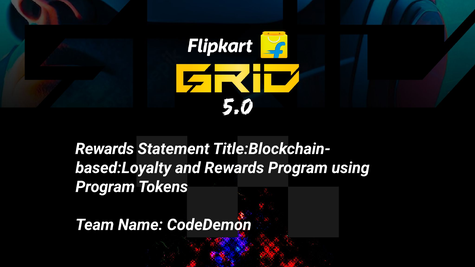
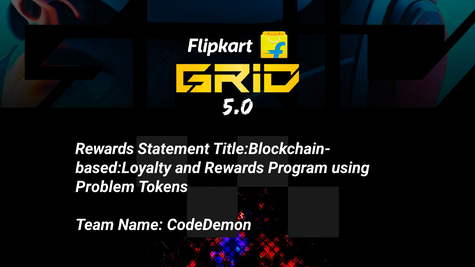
Program at (105, 187): Program -> Problem
